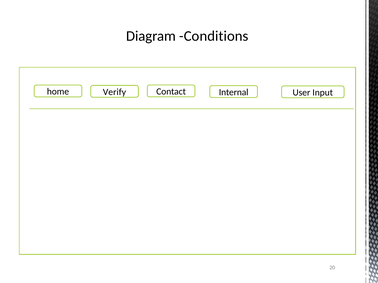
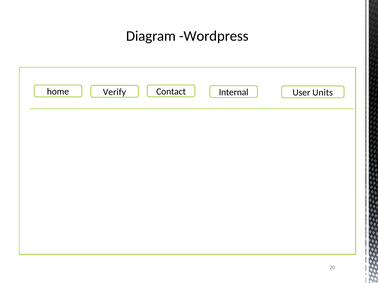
Conditions: Conditions -> Wordpress
Input: Input -> Units
